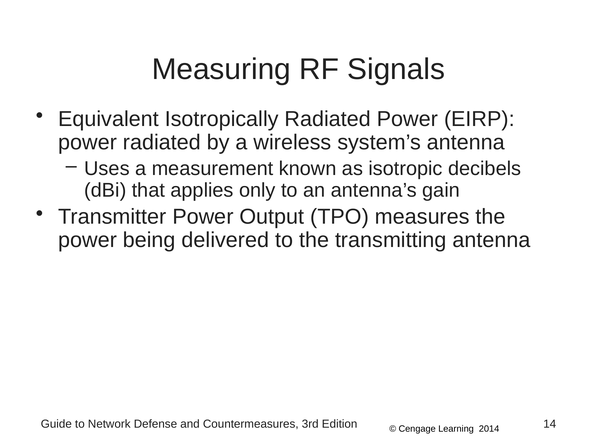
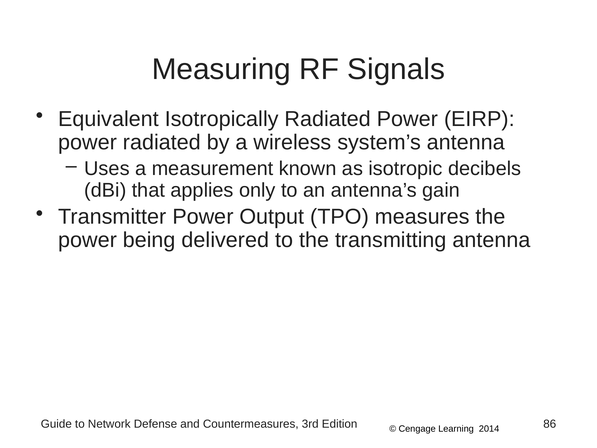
14: 14 -> 86
